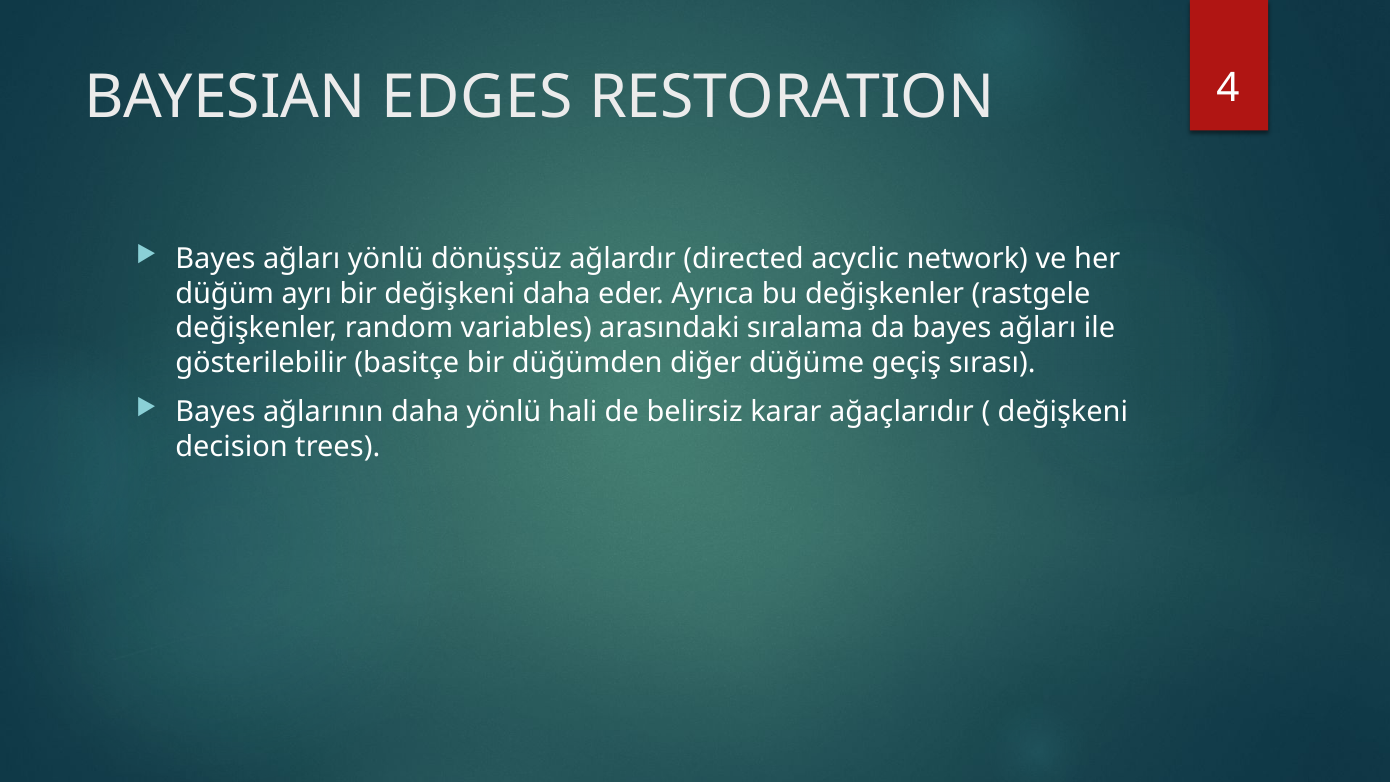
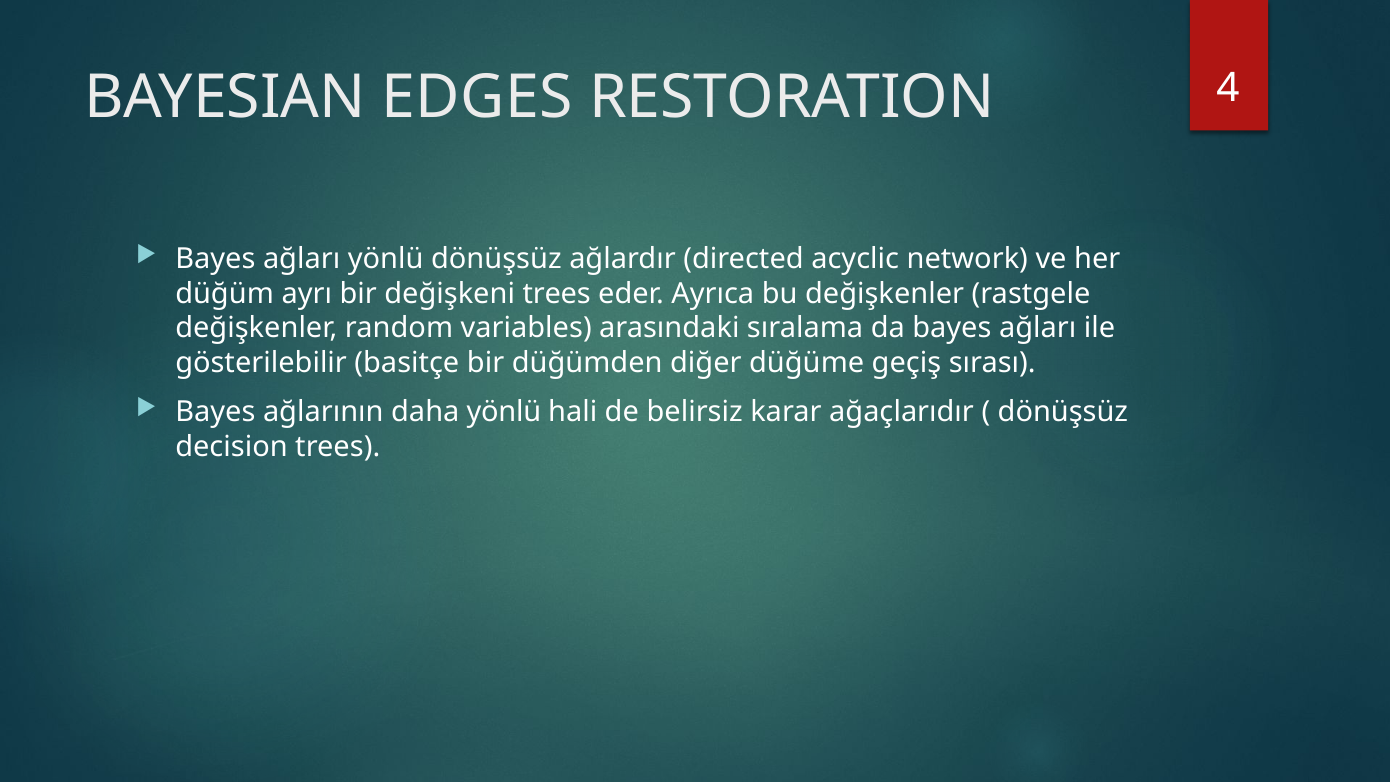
değişkeni daha: daha -> trees
değişkeni at (1063, 412): değişkeni -> dönüşsüz
